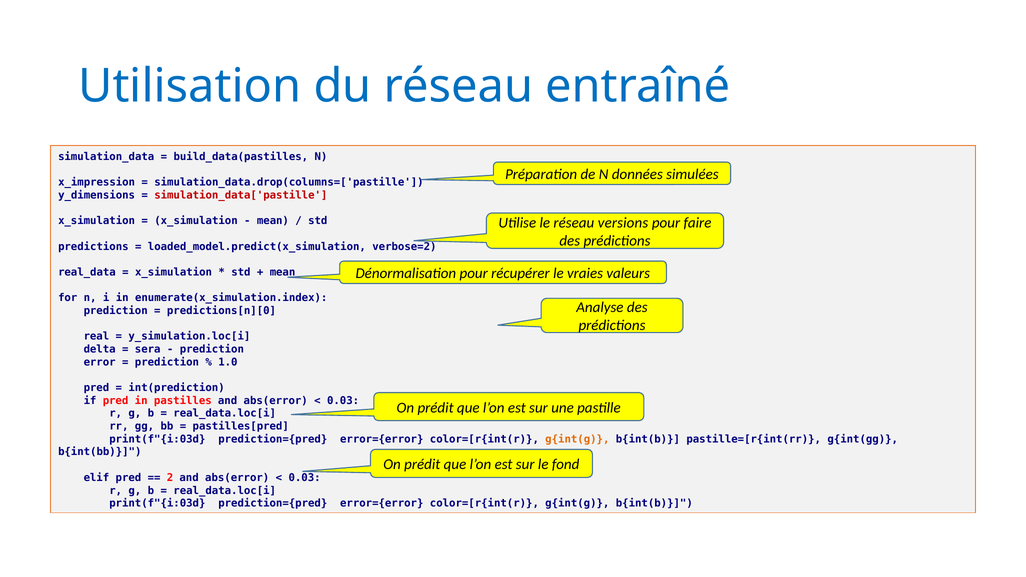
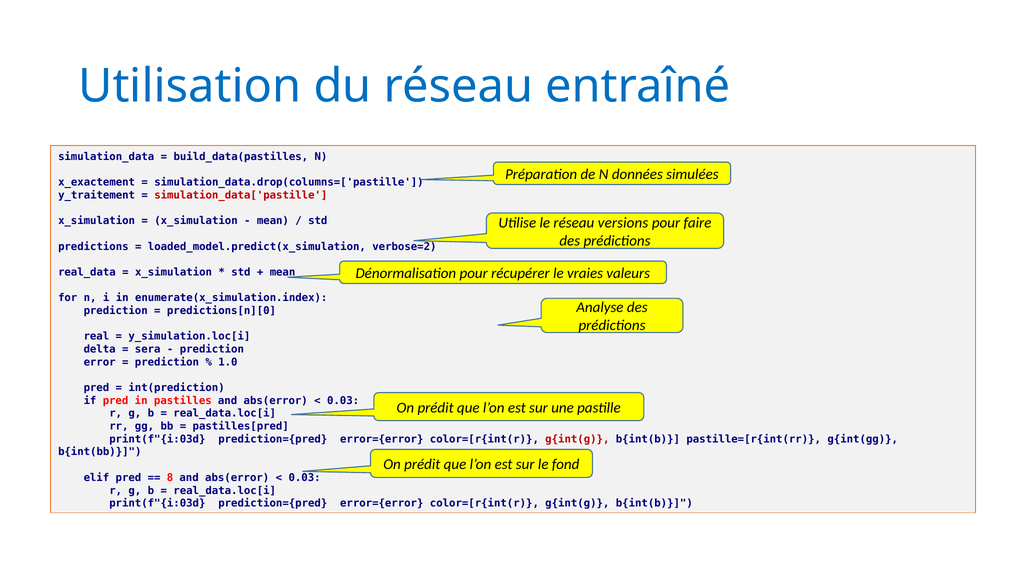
x_impression: x_impression -> x_exactement
y_dimensions: y_dimensions -> y_traitement
g{int(g at (577, 439) colour: orange -> red
2: 2 -> 8
